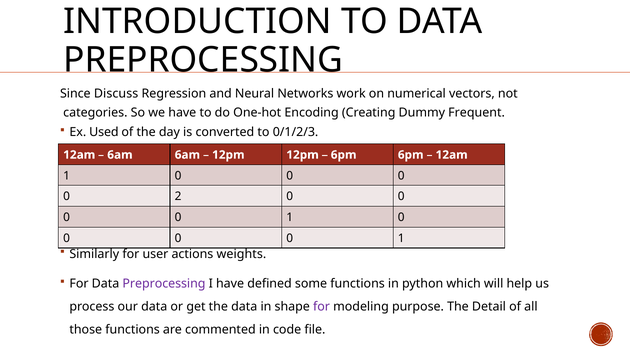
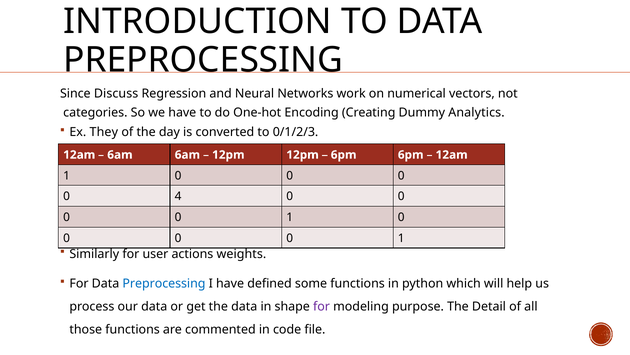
Frequent: Frequent -> Analytics
Used: Used -> They
2: 2 -> 4
Preprocessing at (164, 283) colour: purple -> blue
